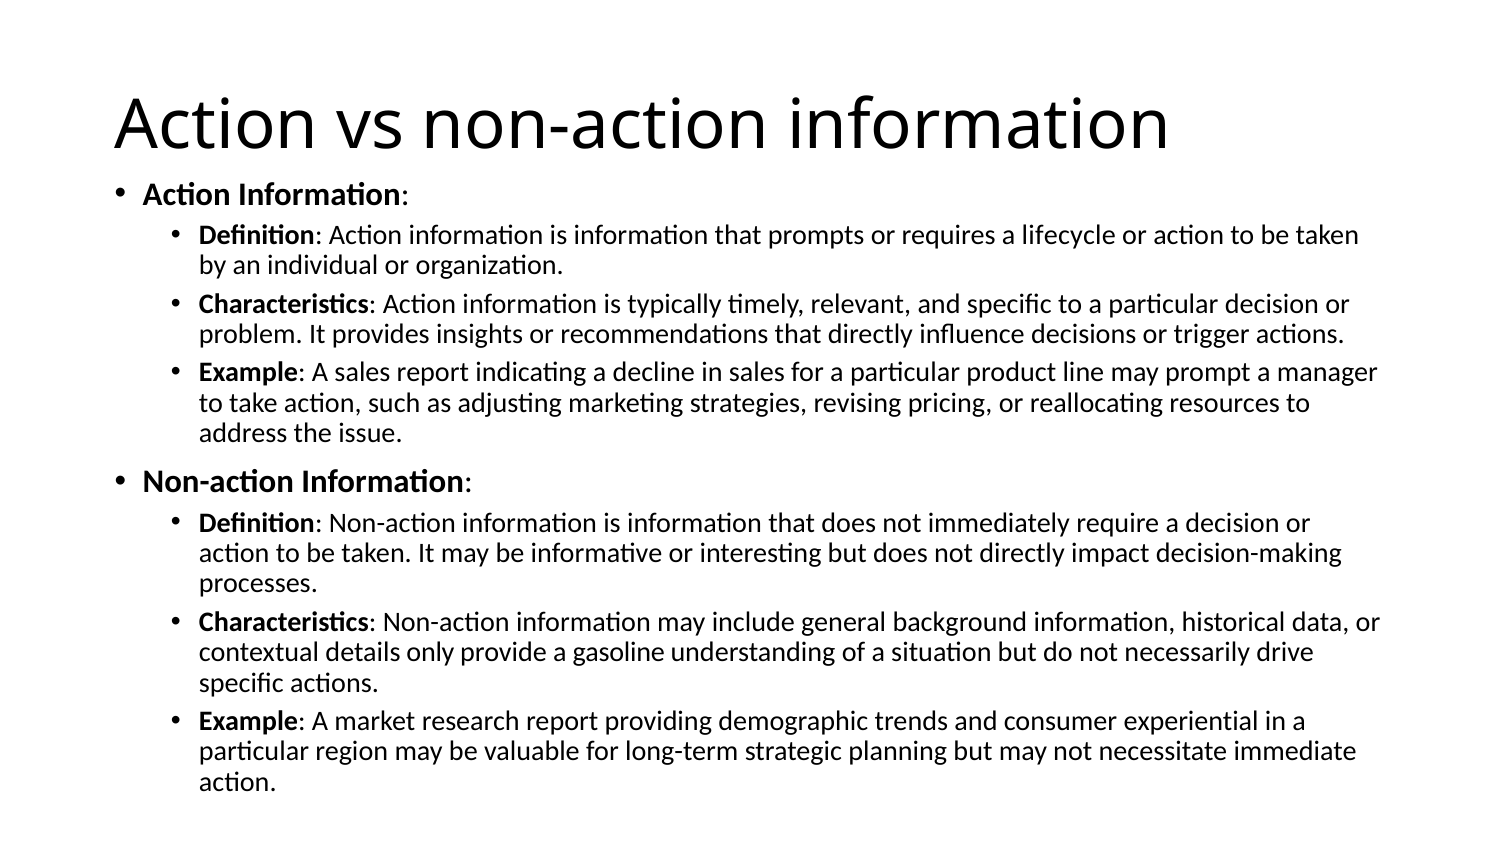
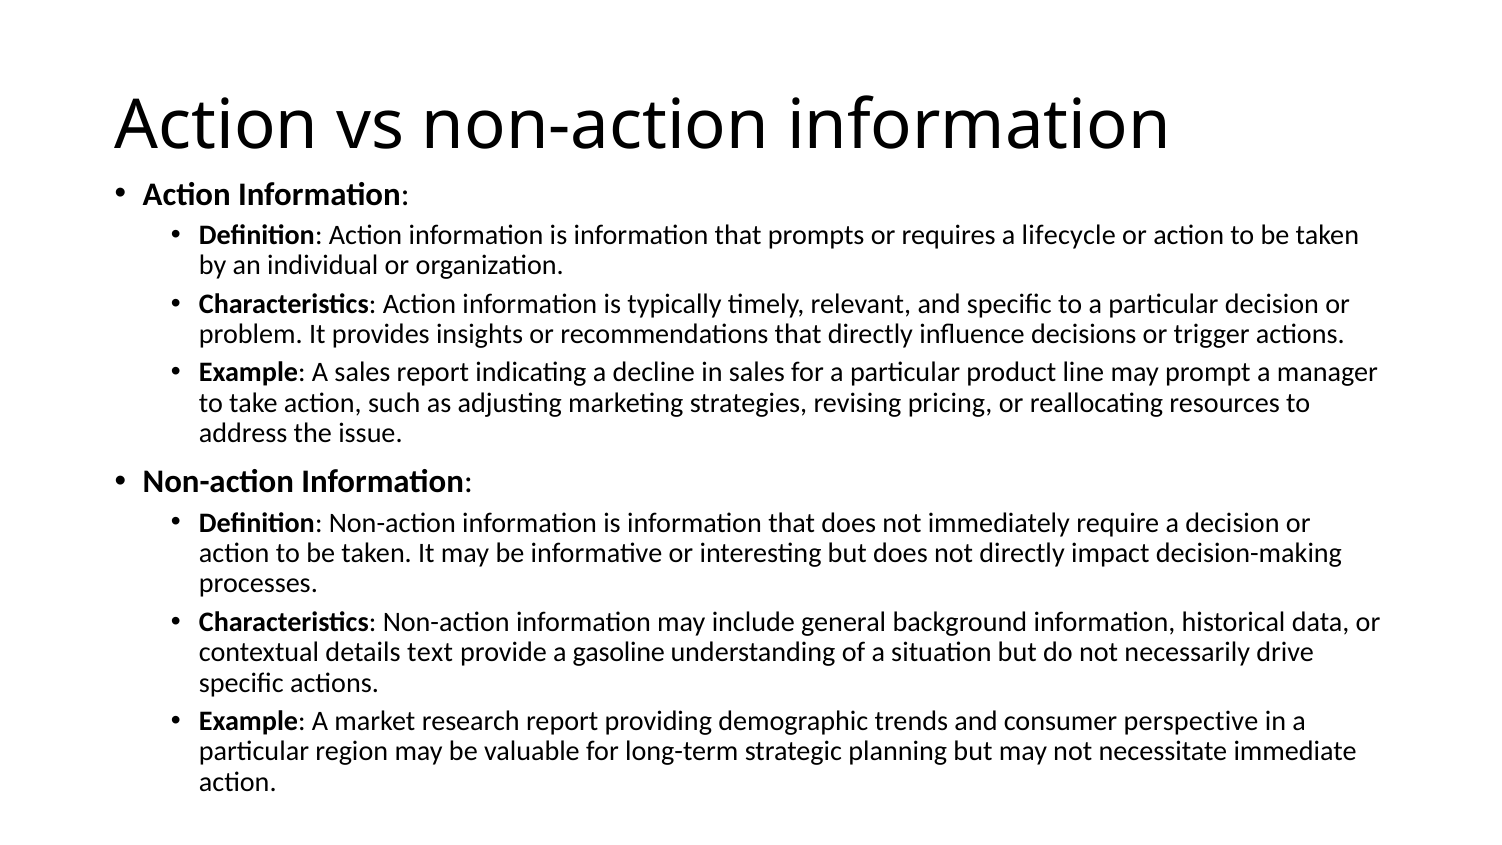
only: only -> text
experiential: experiential -> perspective
